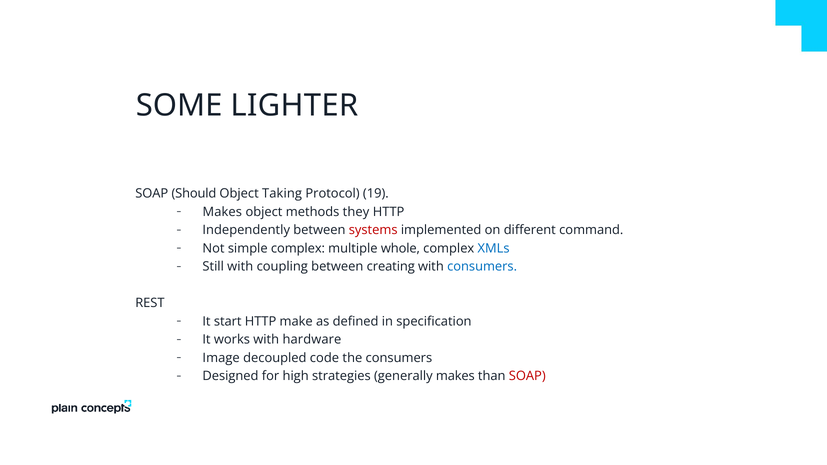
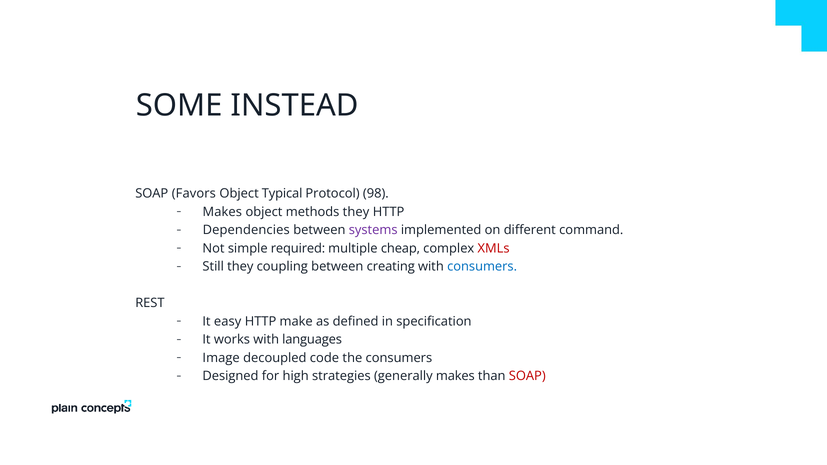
LIGHTER: LIGHTER -> INSTEAD
Should: Should -> Favors
Taking: Taking -> Typical
19: 19 -> 98
Independently: Independently -> Dependencies
systems colour: red -> purple
simple complex: complex -> required
whole: whole -> cheap
XMLs colour: blue -> red
Still with: with -> they
start: start -> easy
hardware: hardware -> languages
